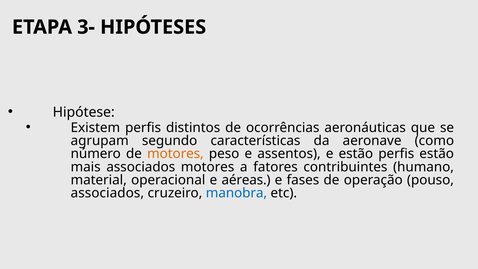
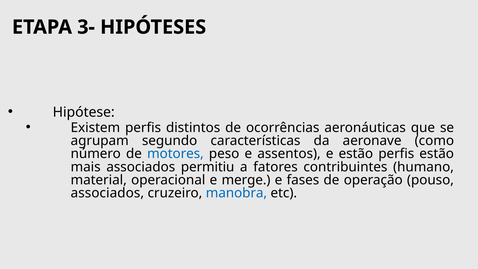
motores at (175, 154) colour: orange -> blue
associados motores: motores -> permitiu
aéreas: aéreas -> merge
